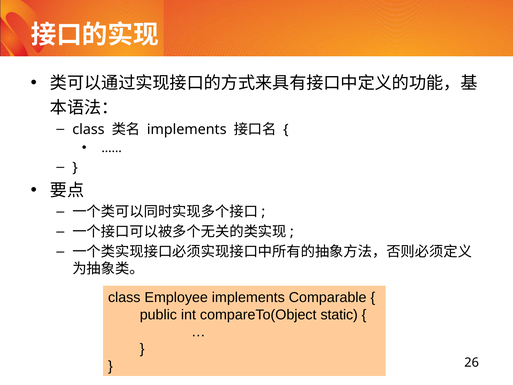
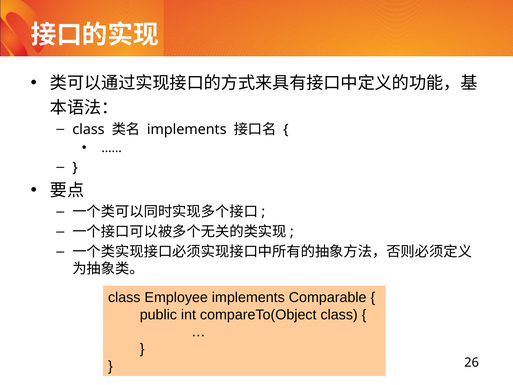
compareTo(Object static: static -> class
